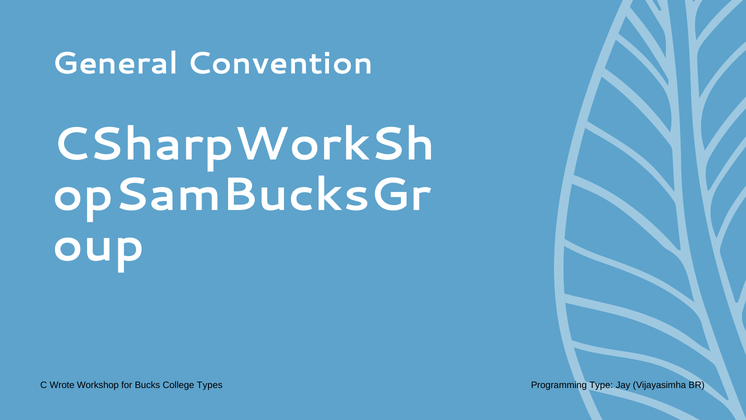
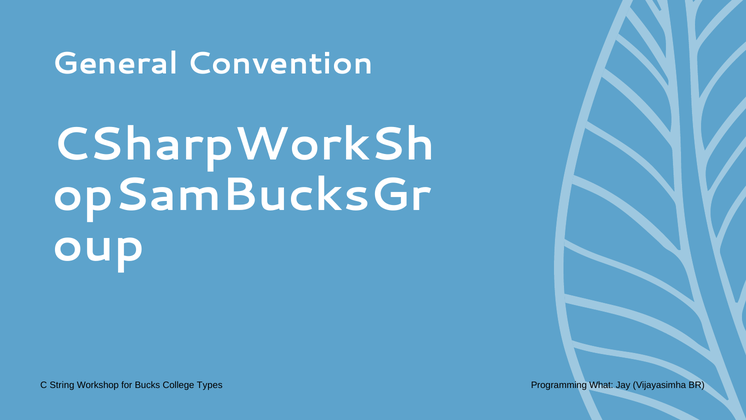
Wrote: Wrote -> String
Type: Type -> What
